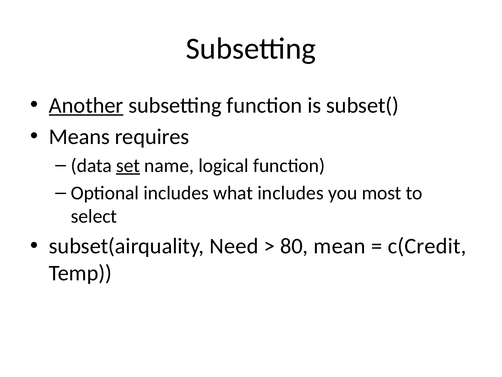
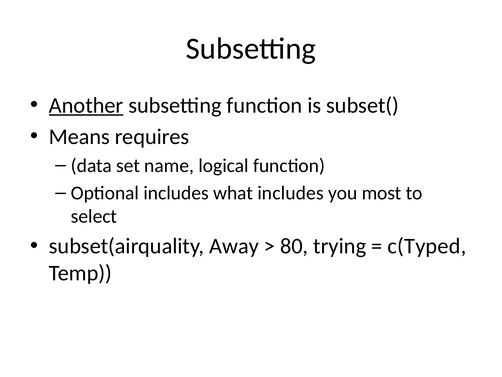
set underline: present -> none
Need: Need -> Away
mean: mean -> trying
c(Credit: c(Credit -> c(Typed
